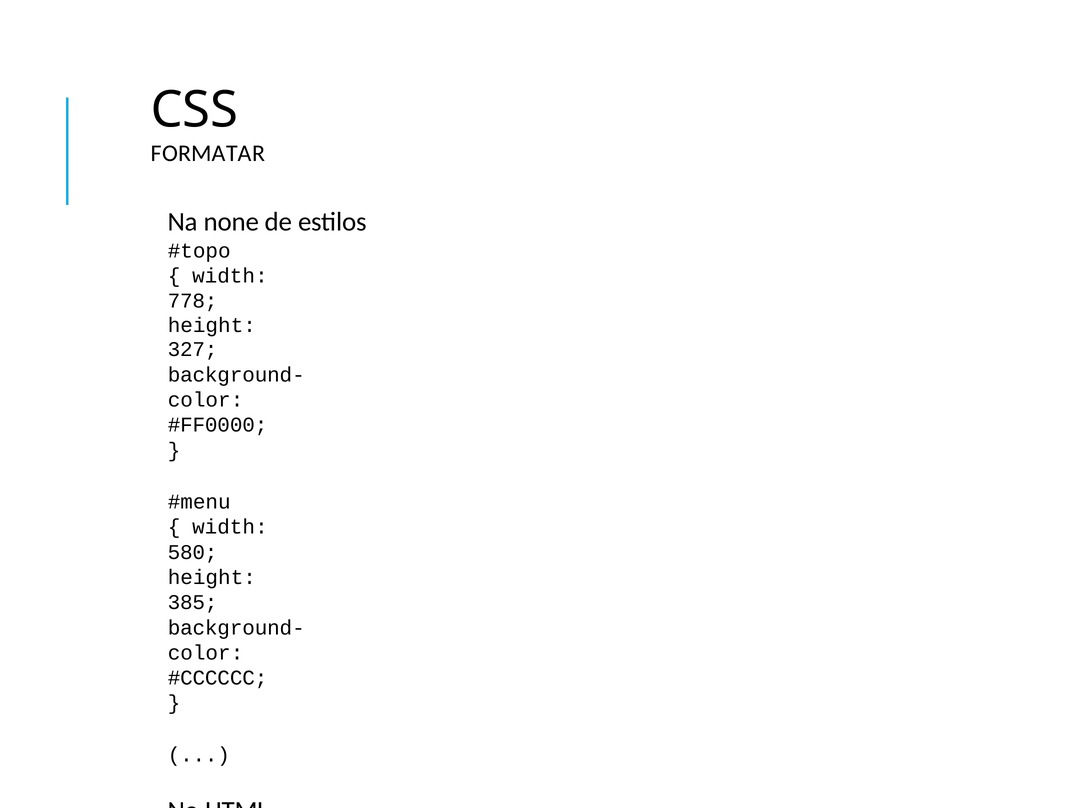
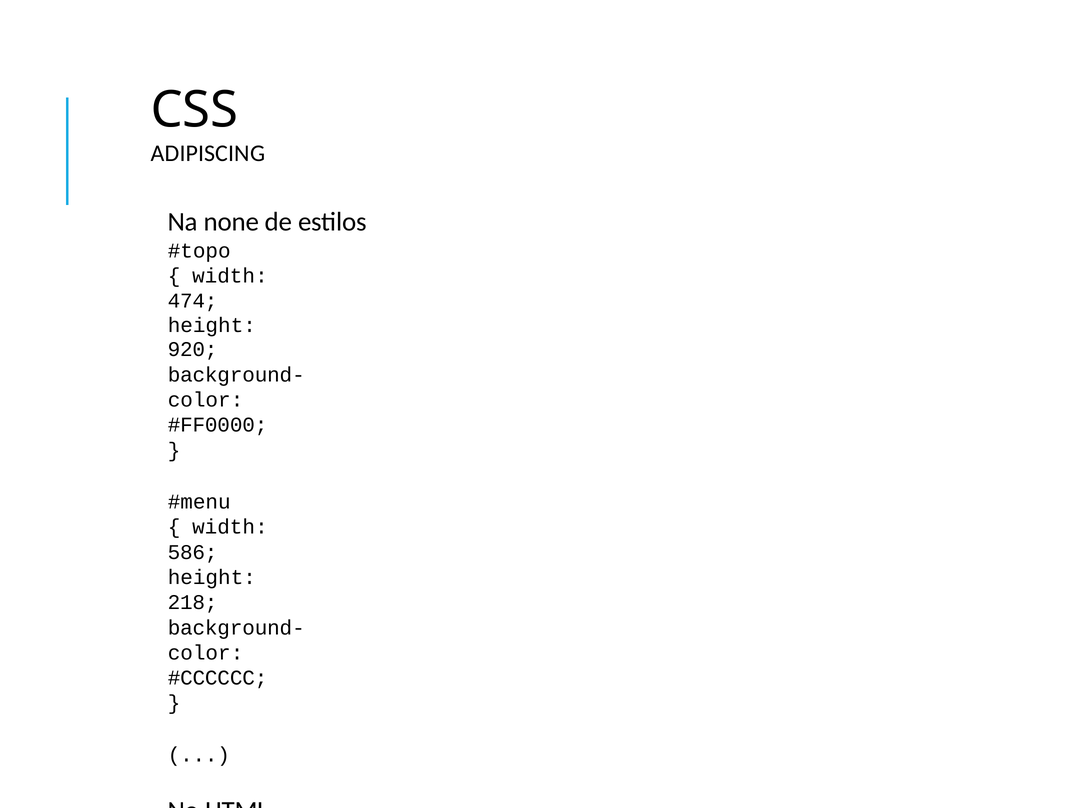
FORMATAR: FORMATAR -> ADIPISCING
778: 778 -> 474
327: 327 -> 920
580: 580 -> 586
385: 385 -> 218
